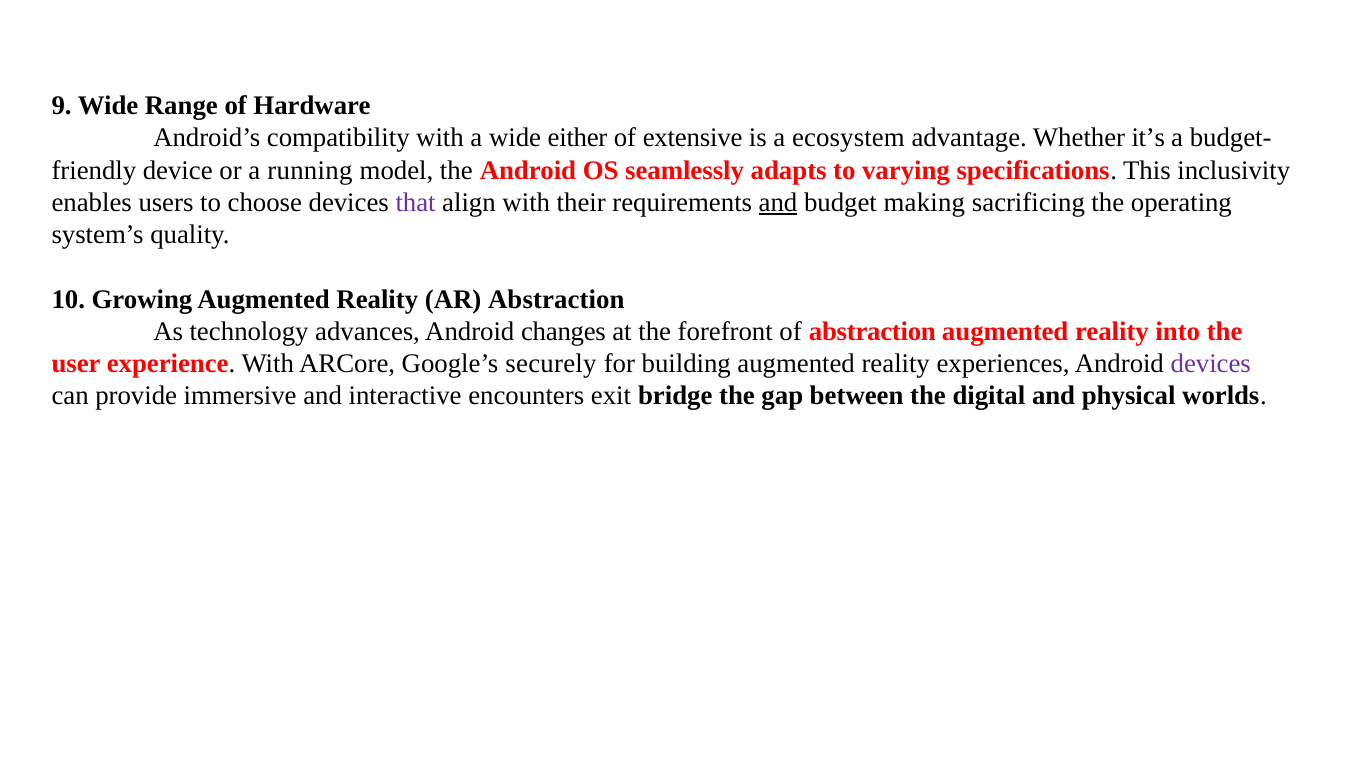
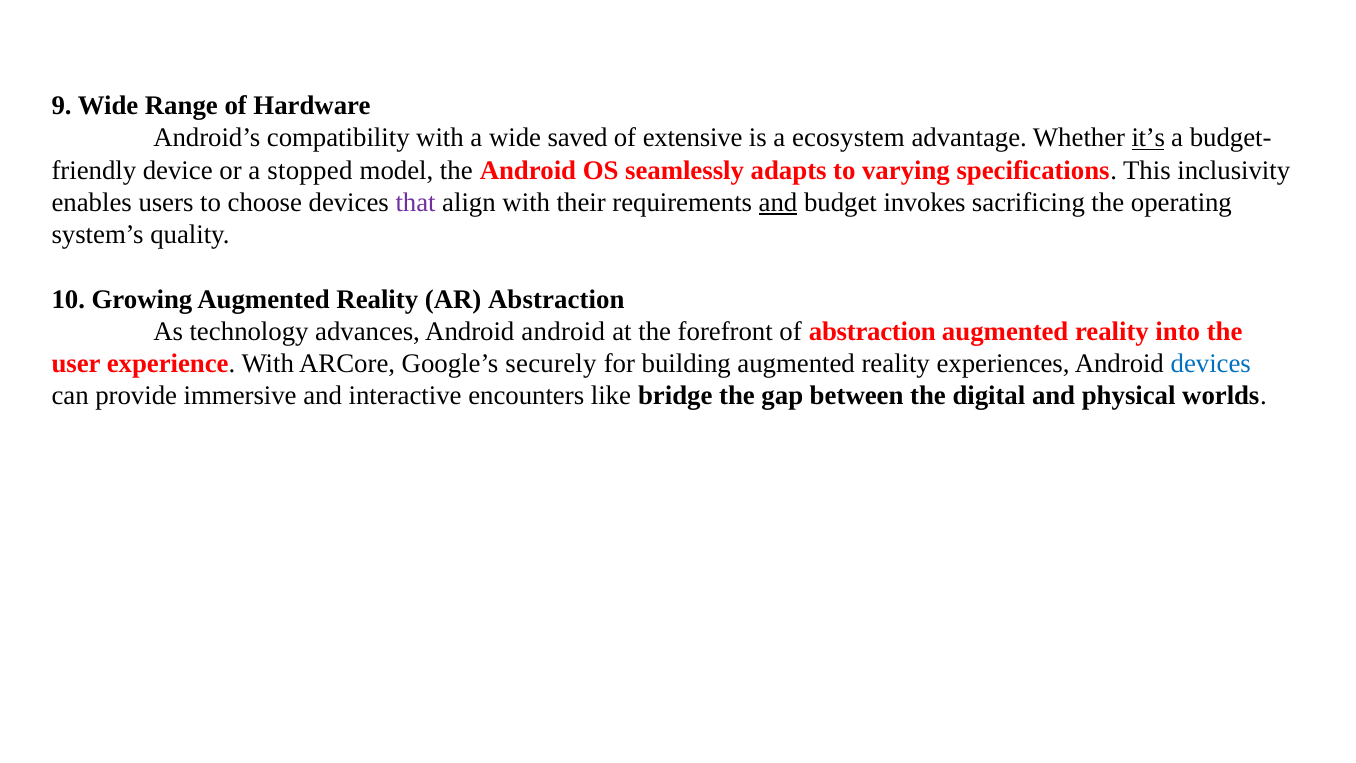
either: either -> saved
it’s underline: none -> present
running: running -> stopped
making: making -> invokes
Android changes: changes -> android
devices at (1211, 363) colour: purple -> blue
exit: exit -> like
